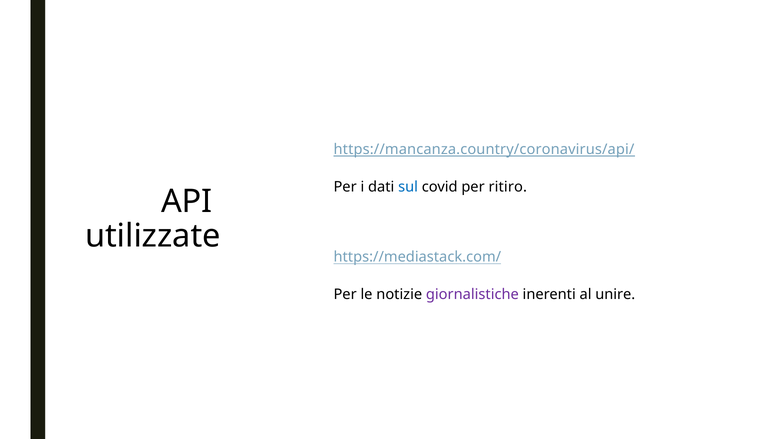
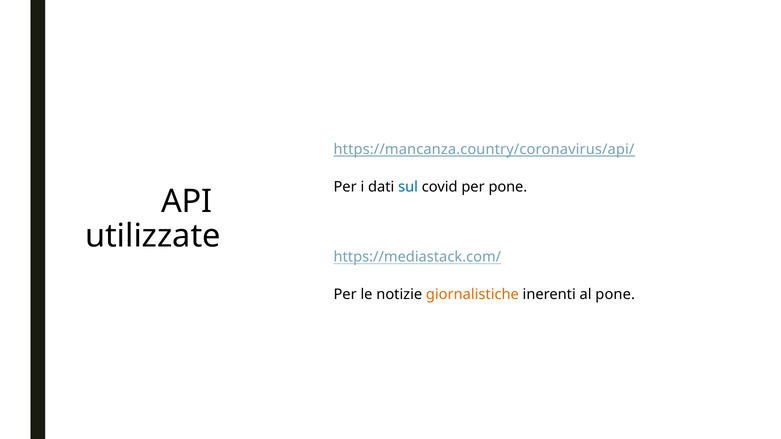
per ritiro: ritiro -> pone
giornalistiche colour: purple -> orange
al unire: unire -> pone
